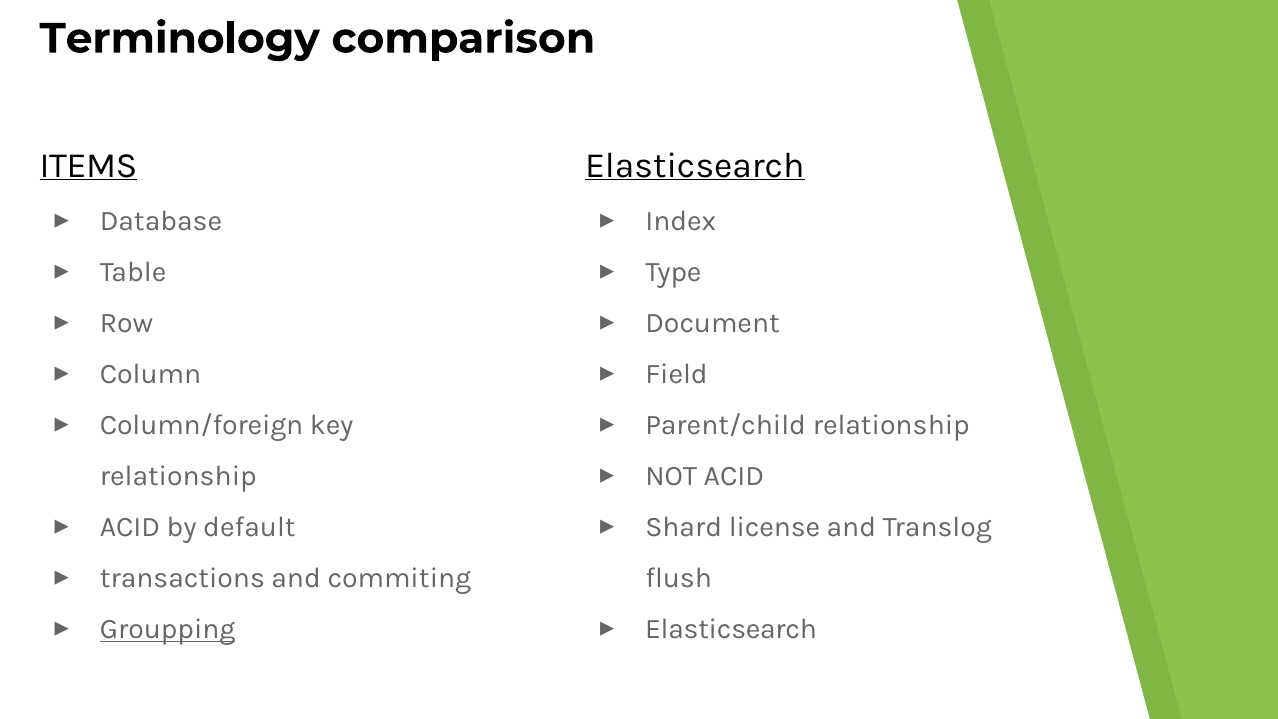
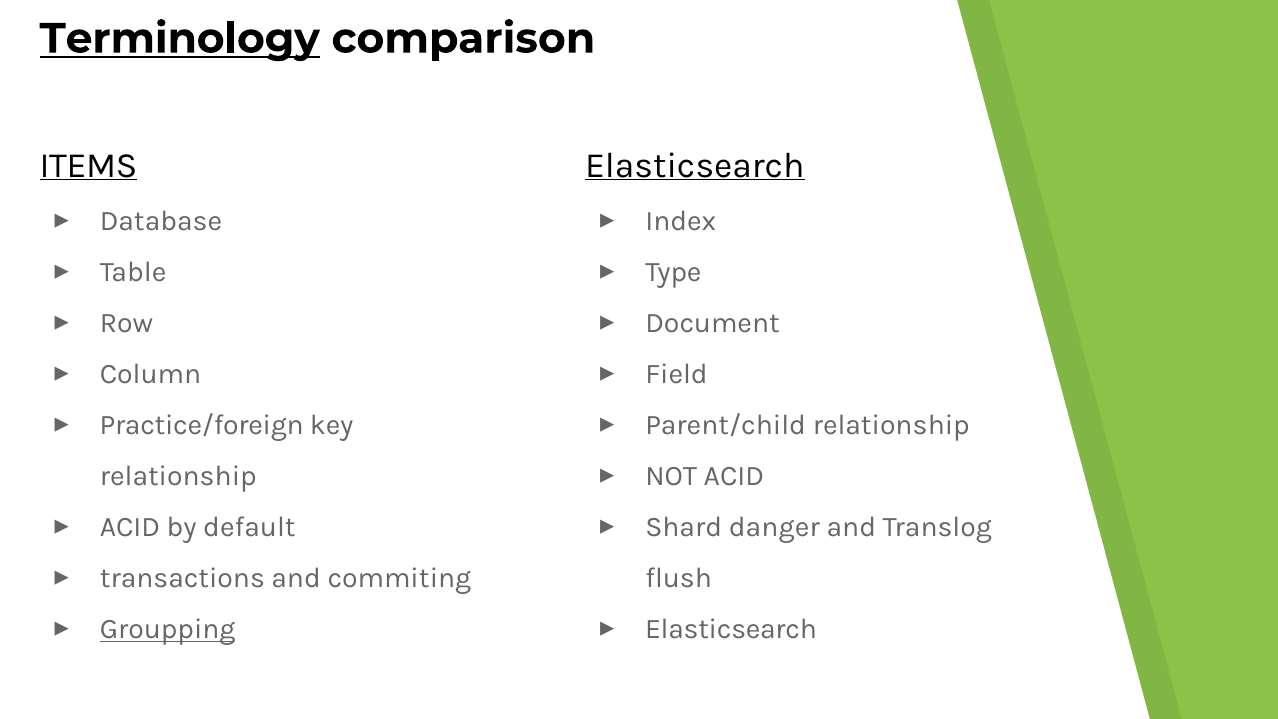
Terminology underline: none -> present
Column/foreign: Column/foreign -> Practice/foreign
license: license -> danger
